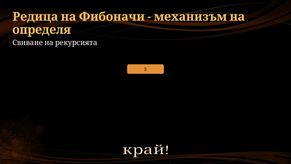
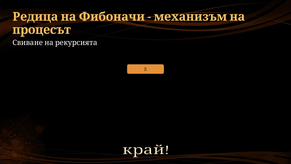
определя: определя -> процесът
